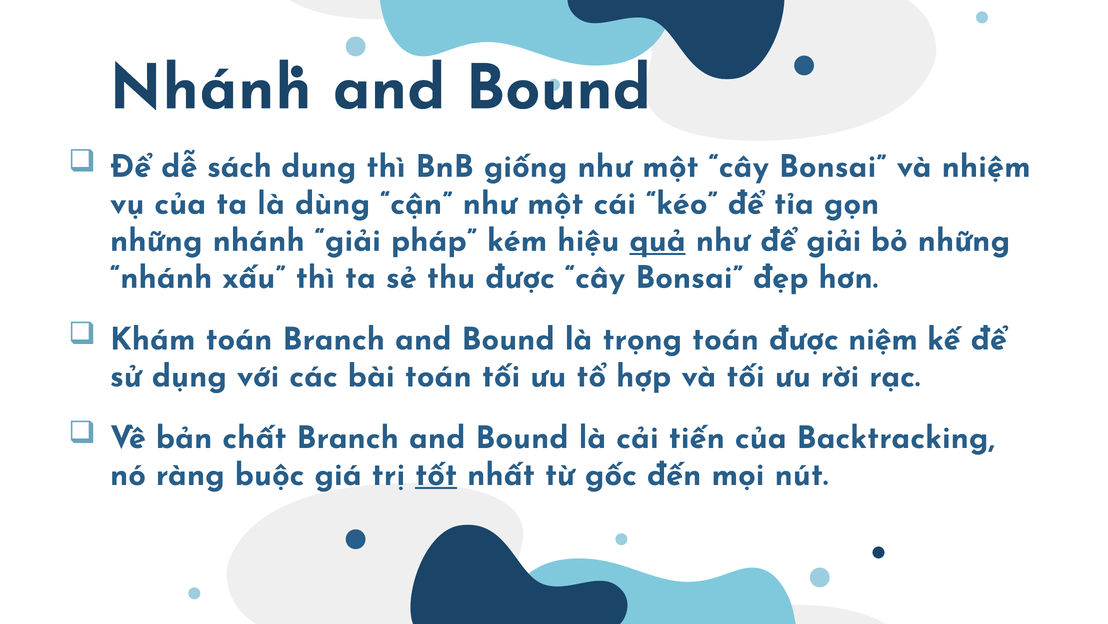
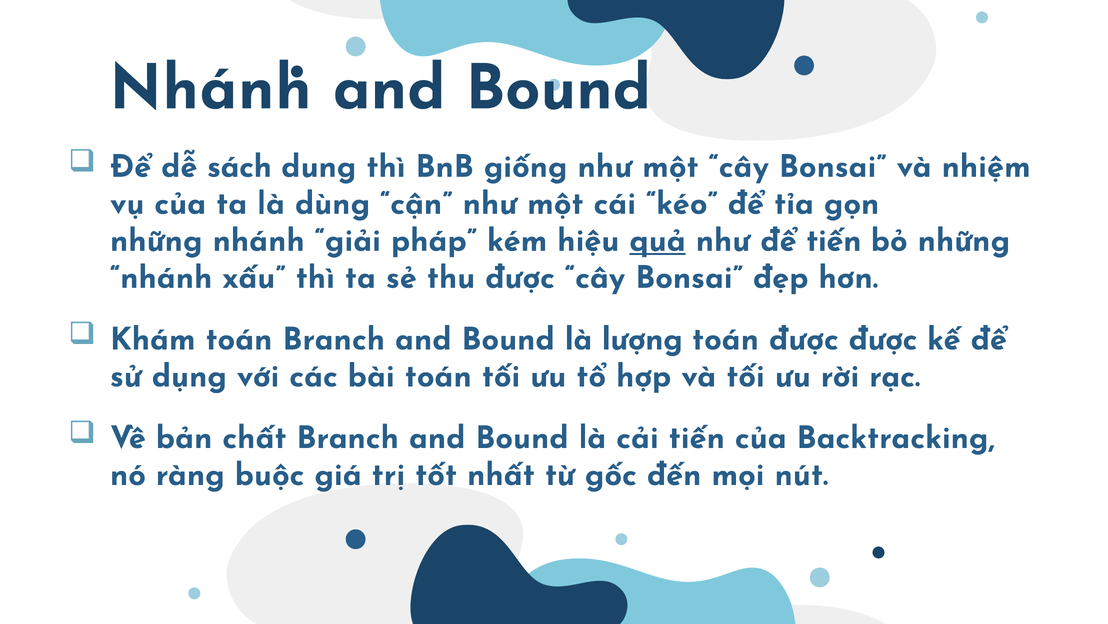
để giải: giải -> tiến
trọng: trọng -> lượng
được niệm: niệm -> được
tốt underline: present -> none
